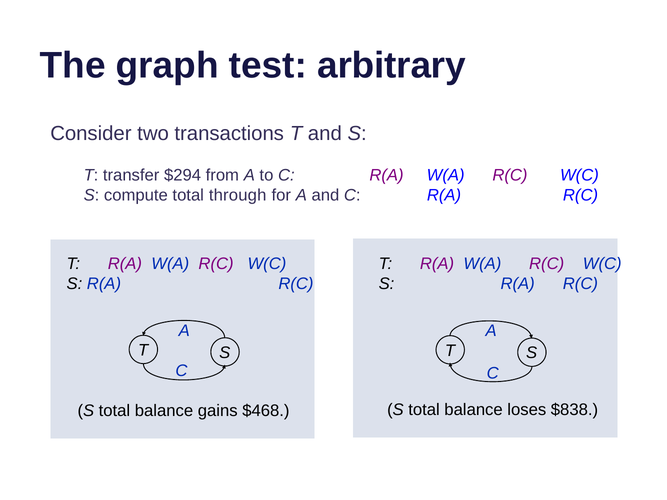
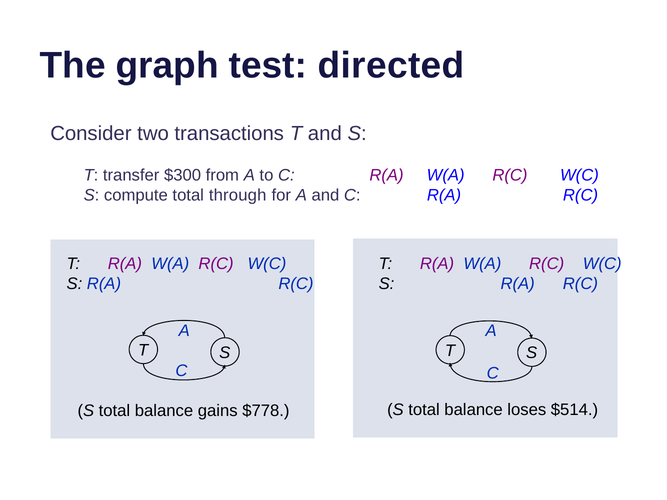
arbitrary: arbitrary -> directed
$294: $294 -> $300
$838: $838 -> $514
$468: $468 -> $778
